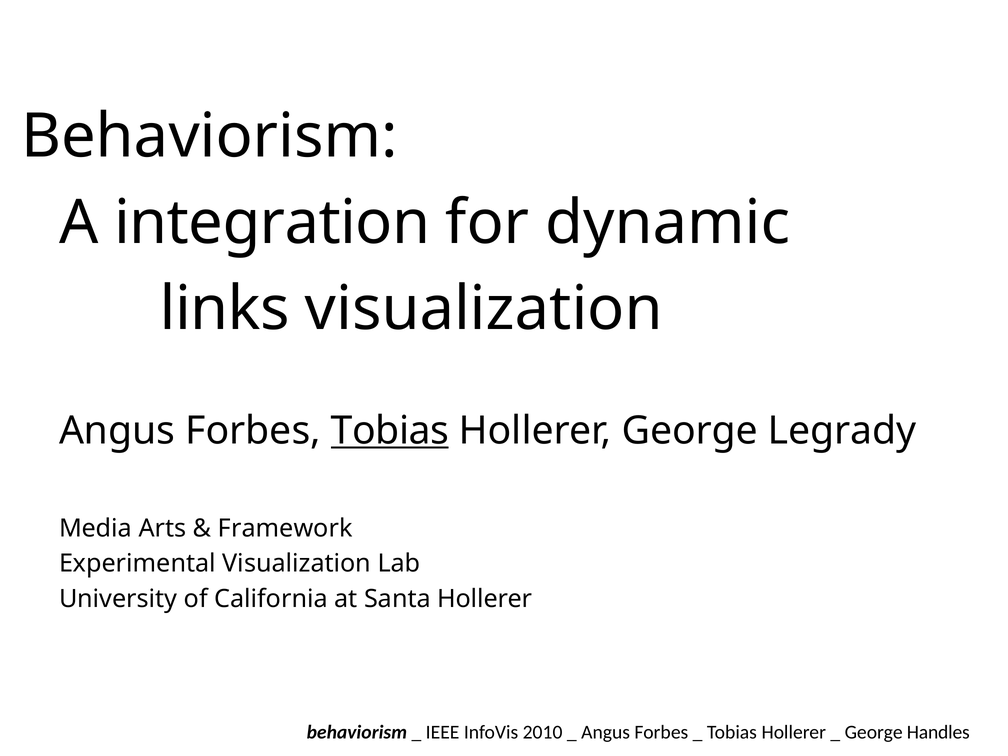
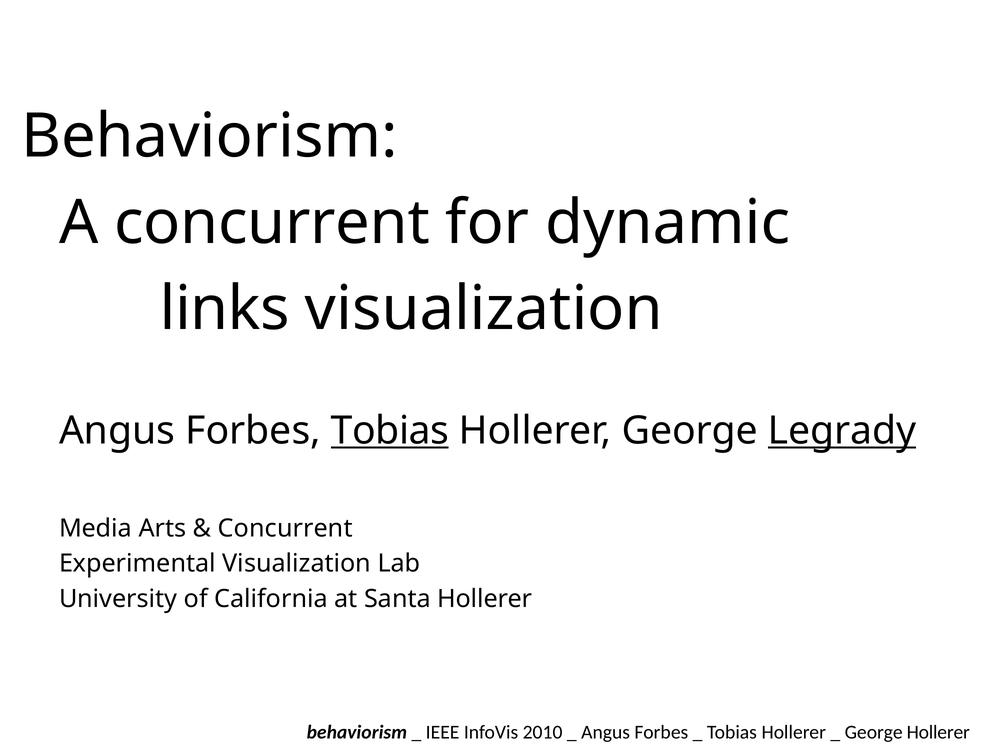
A integration: integration -> concurrent
Legrady underline: none -> present
Framework at (285, 528): Framework -> Concurrent
George Handles: Handles -> Hollerer
